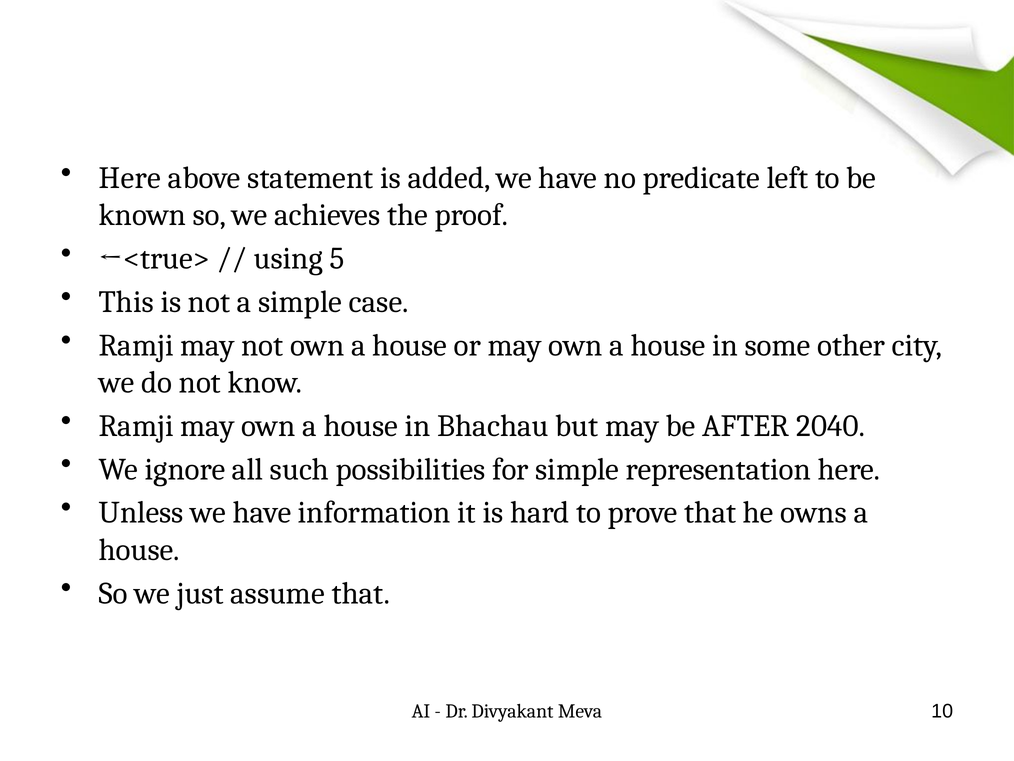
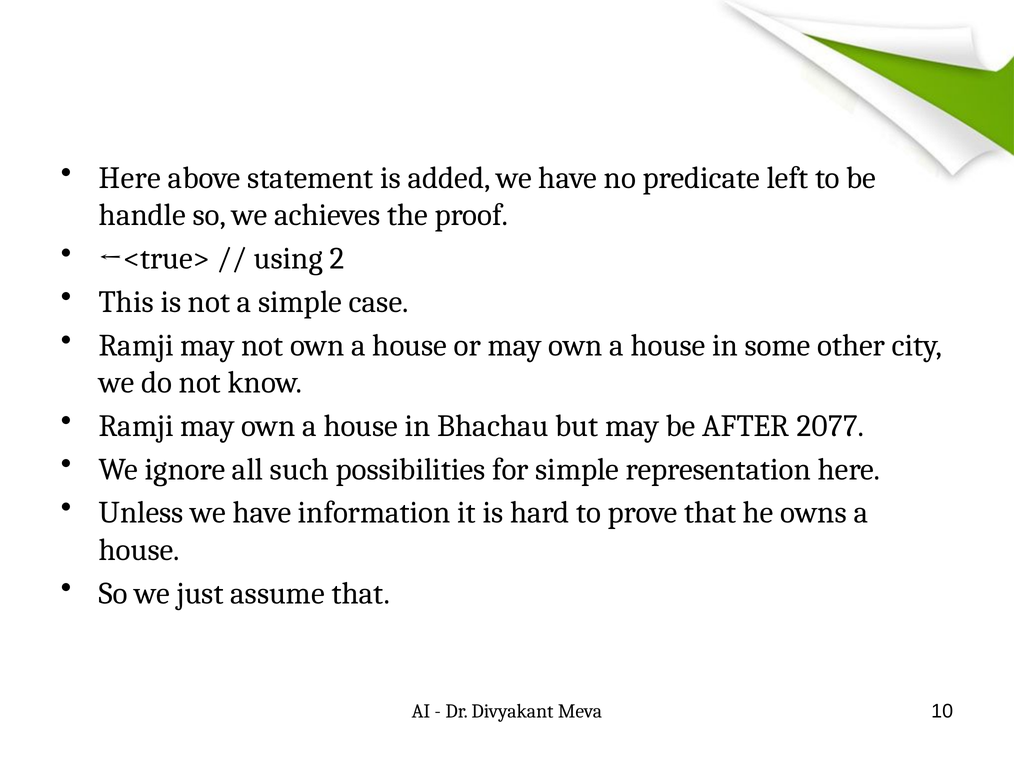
known: known -> handle
5: 5 -> 2
2040: 2040 -> 2077
